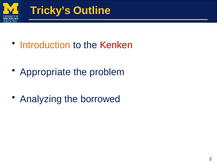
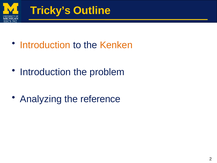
Kenken colour: red -> orange
Appropriate at (45, 72): Appropriate -> Introduction
borrowed: borrowed -> reference
